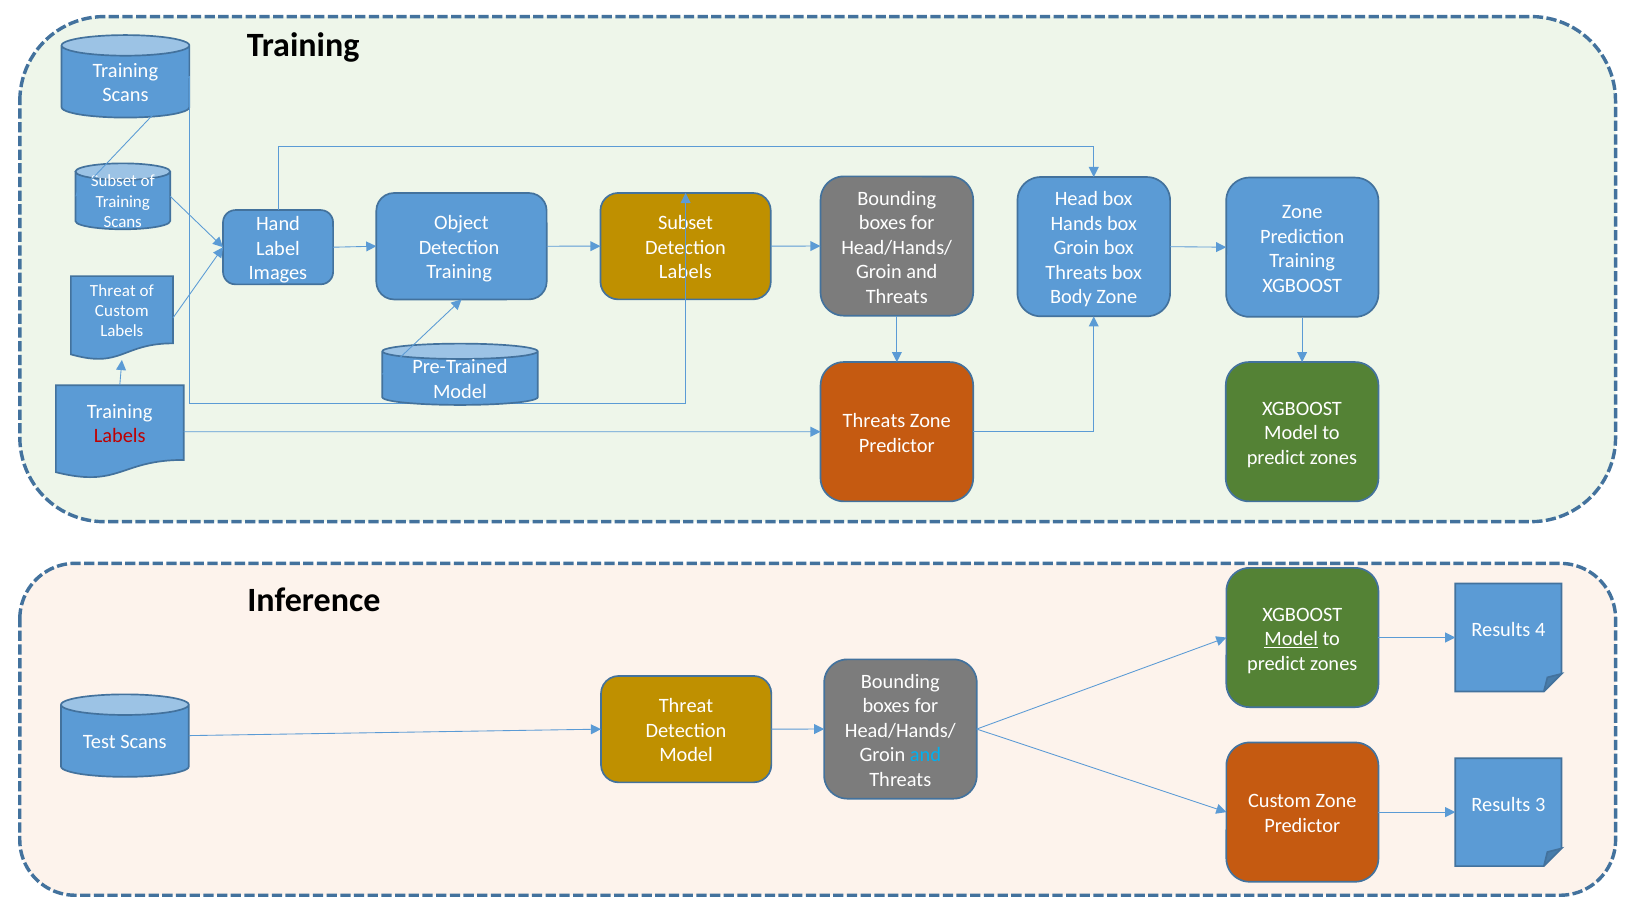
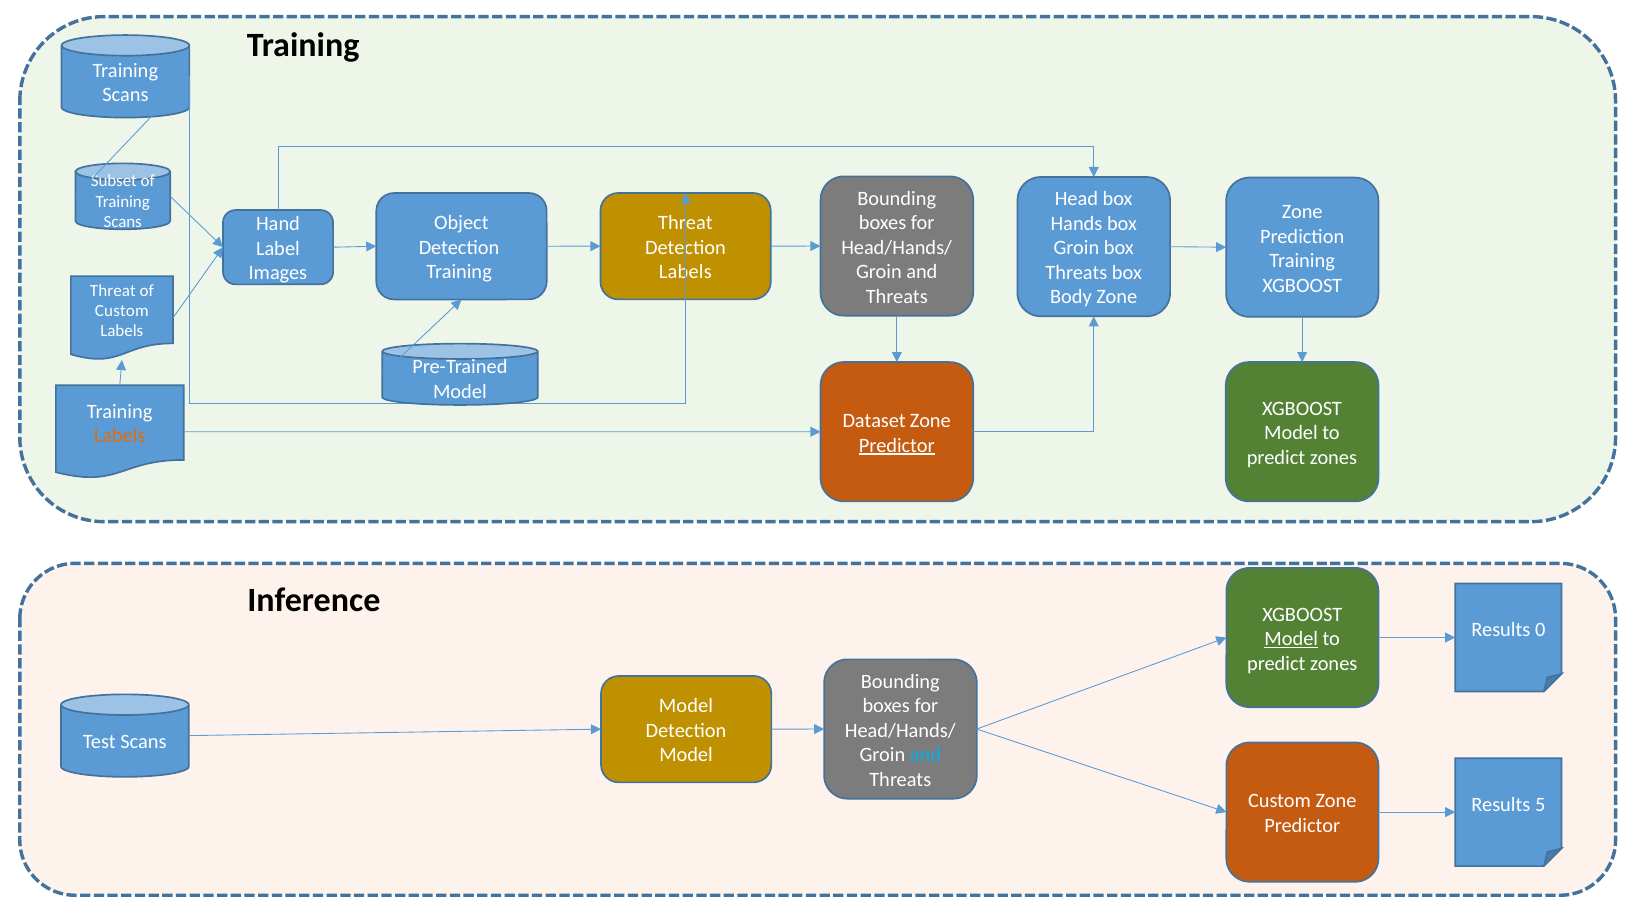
Subset at (686, 223): Subset -> Threat
Threats at (874, 421): Threats -> Dataset
Labels at (120, 436) colour: red -> orange
Predictor at (897, 446) underline: none -> present
4: 4 -> 0
Threat at (686, 707): Threat -> Model
3: 3 -> 5
